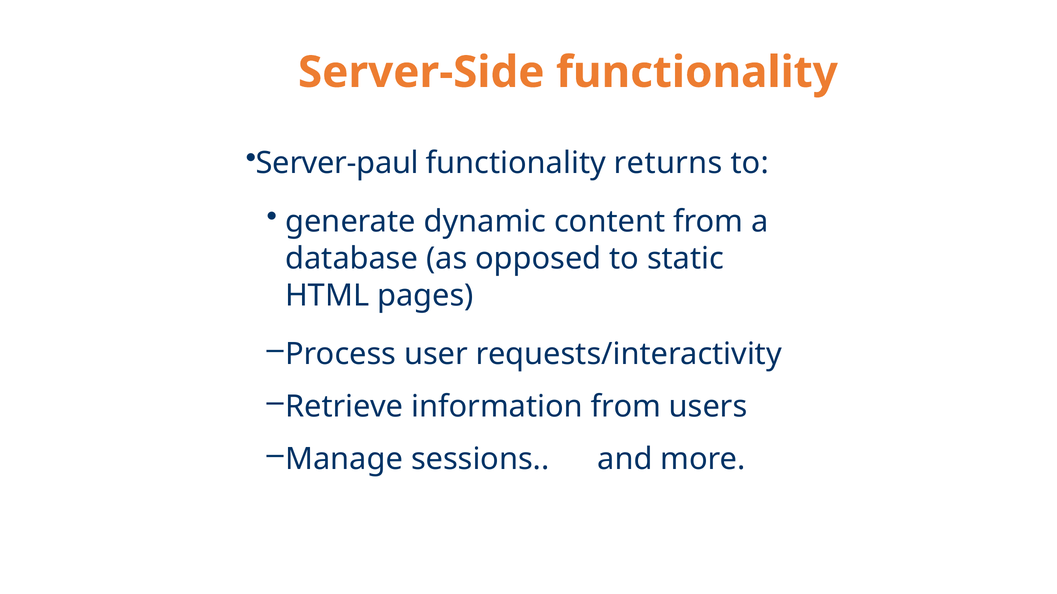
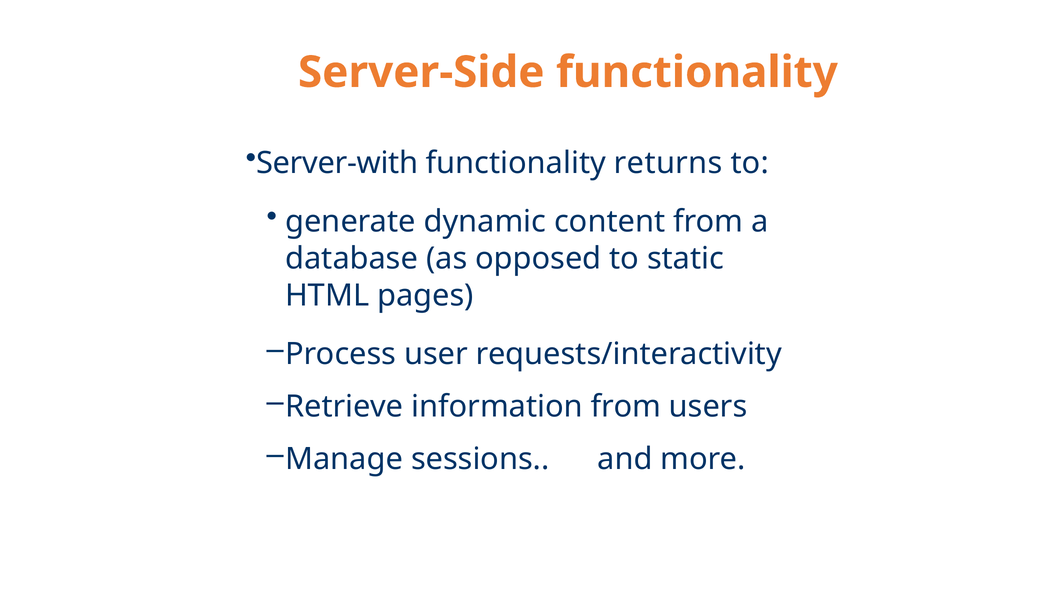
Server-paul: Server-paul -> Server-with
